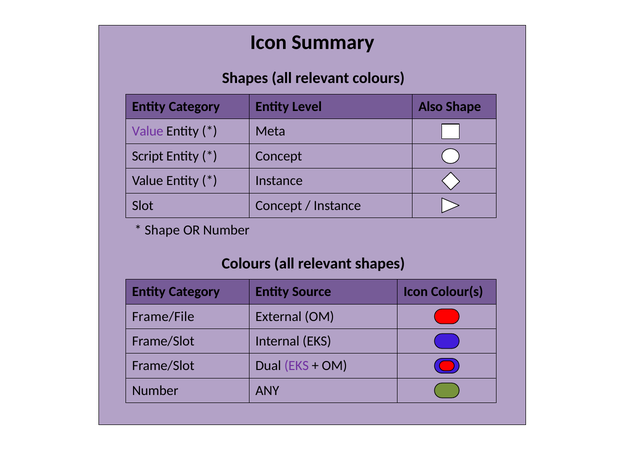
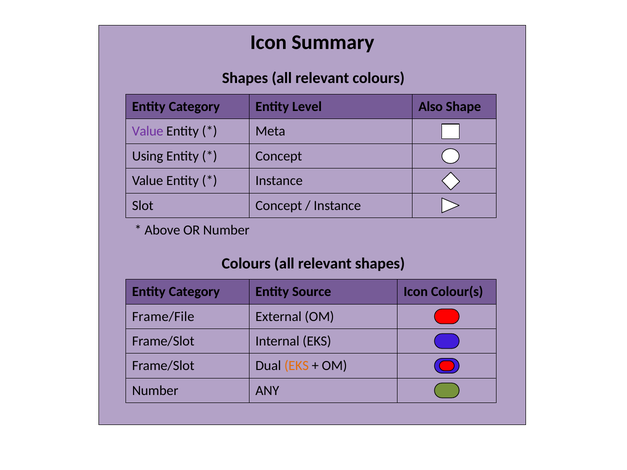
Script: Script -> Using
Shape at (162, 230): Shape -> Above
EKS at (297, 366) colour: purple -> orange
